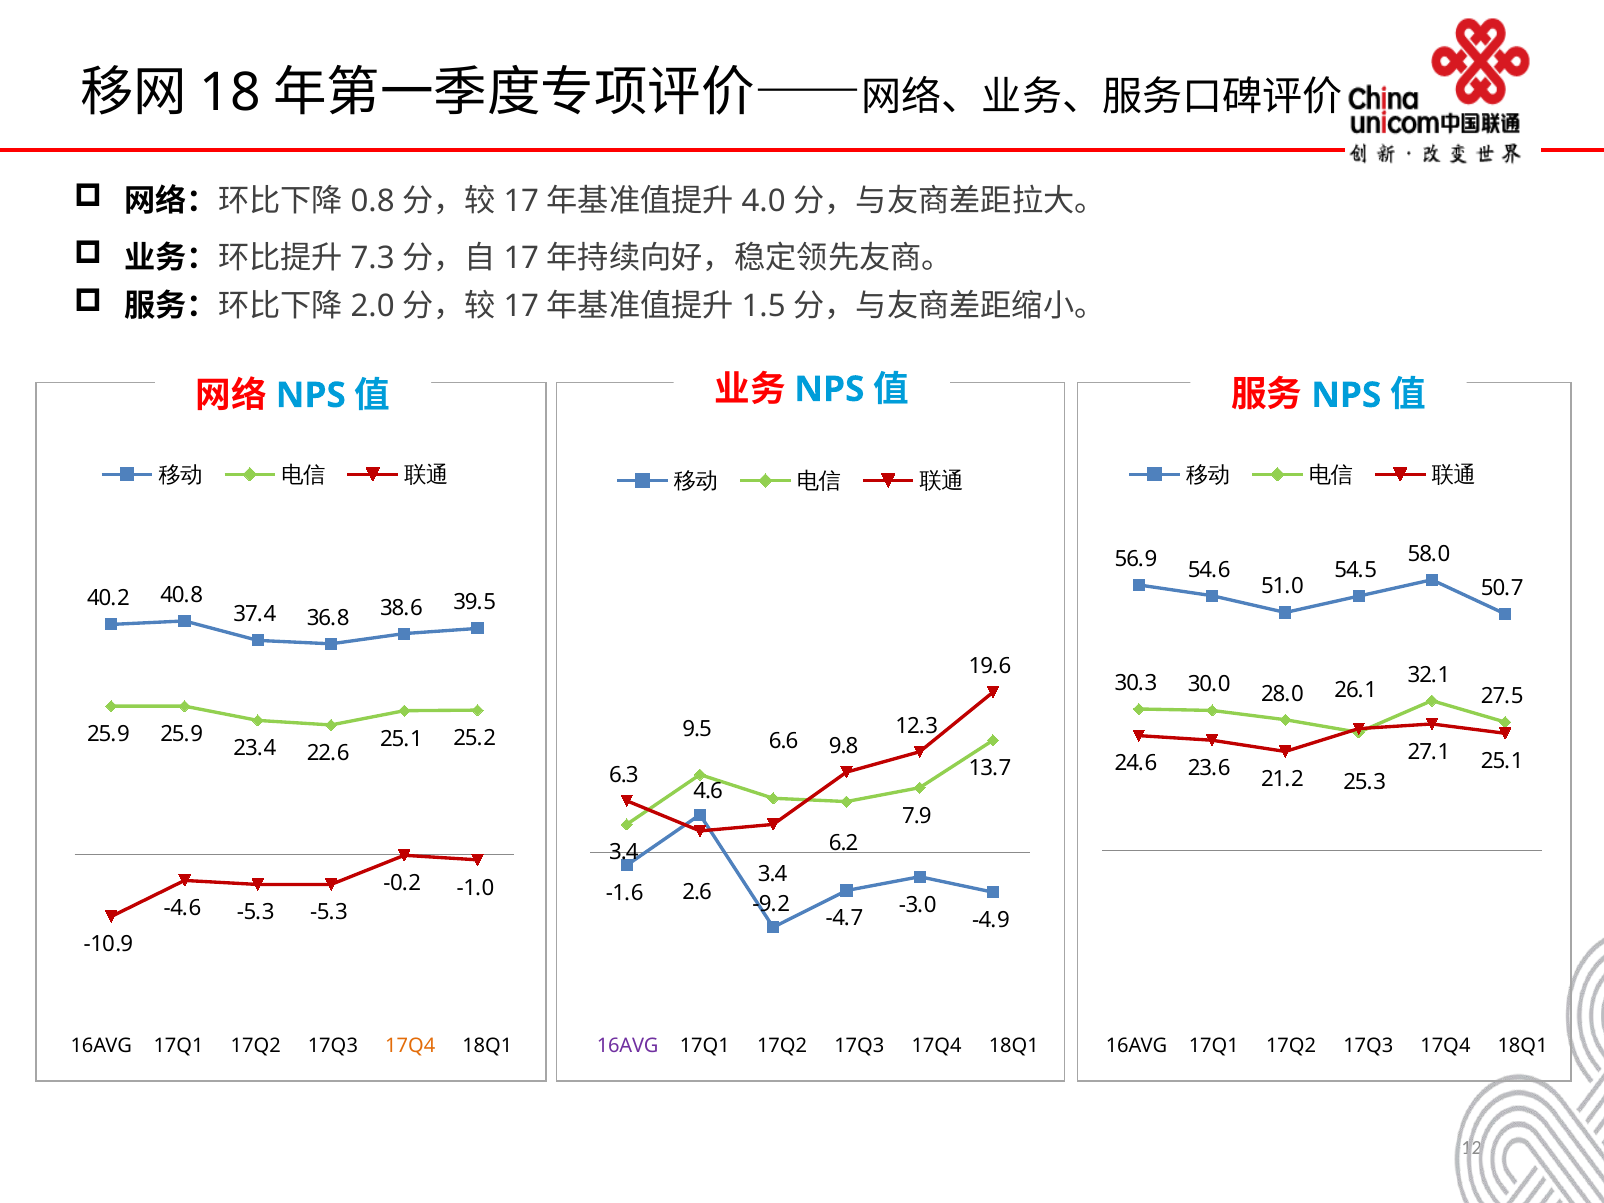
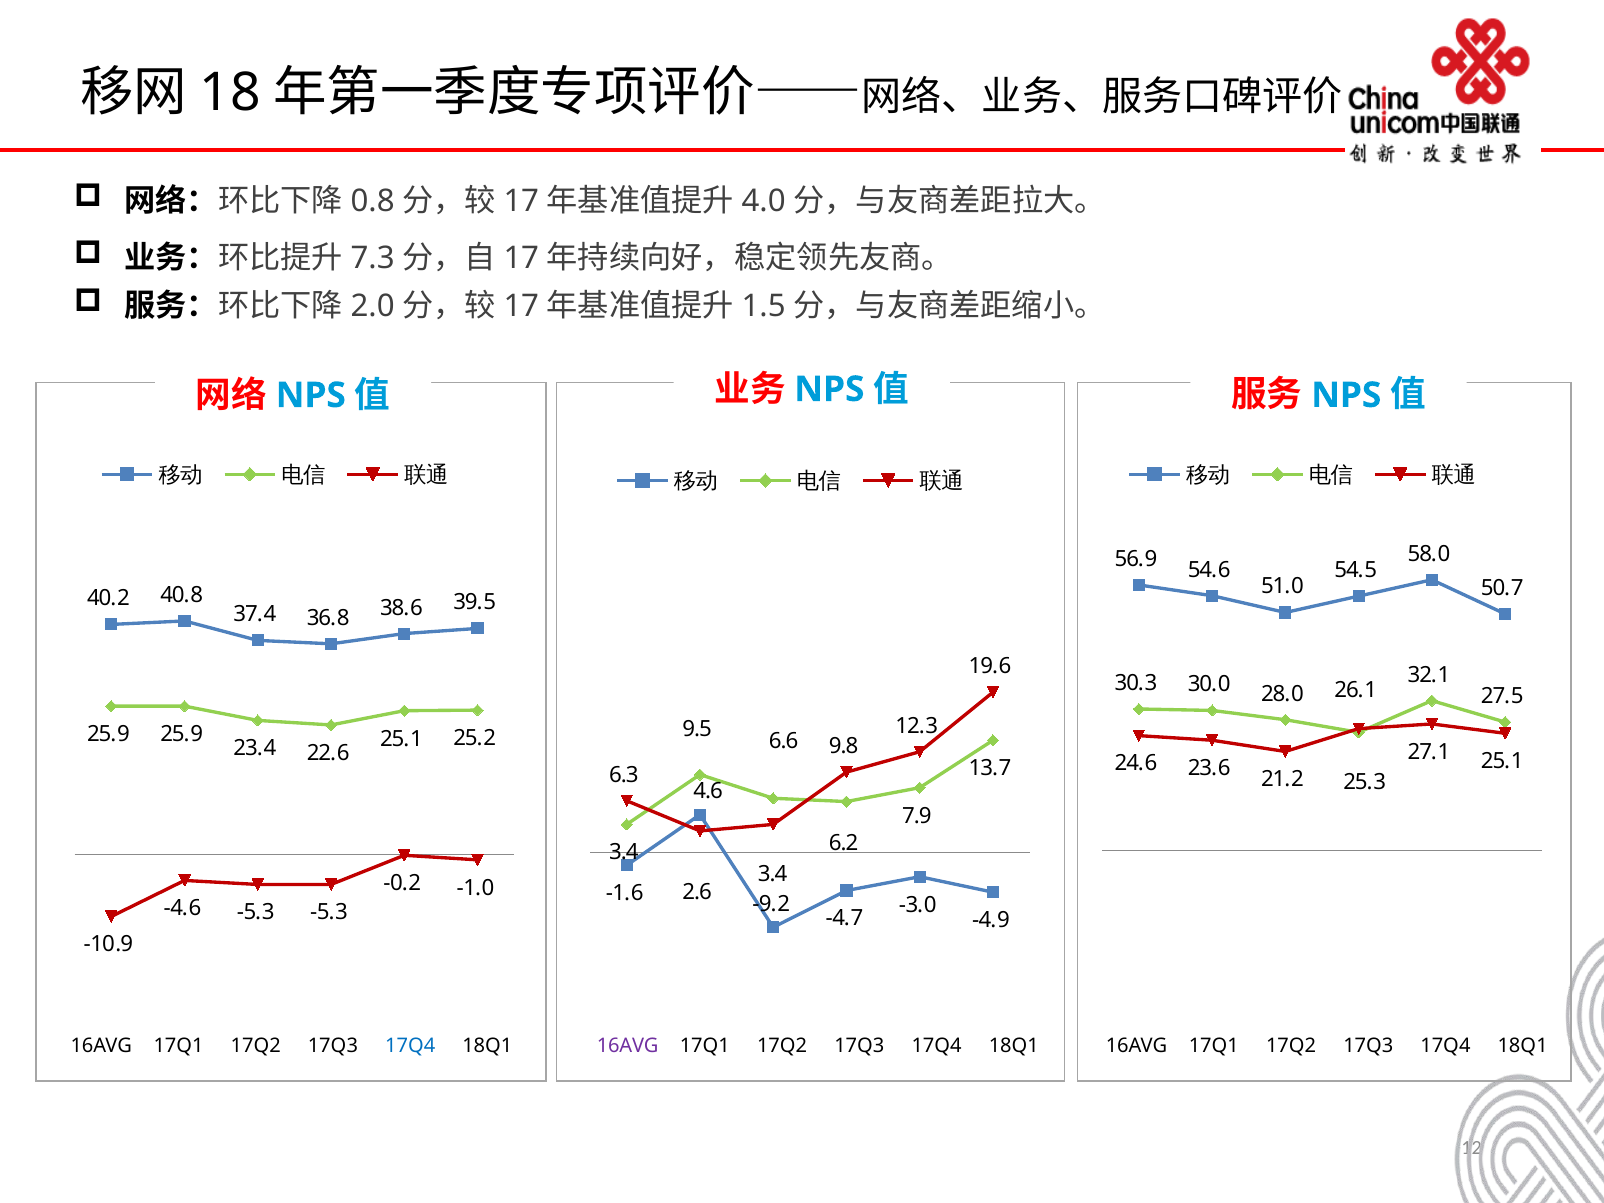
17Q4 at (410, 1046) colour: orange -> blue
